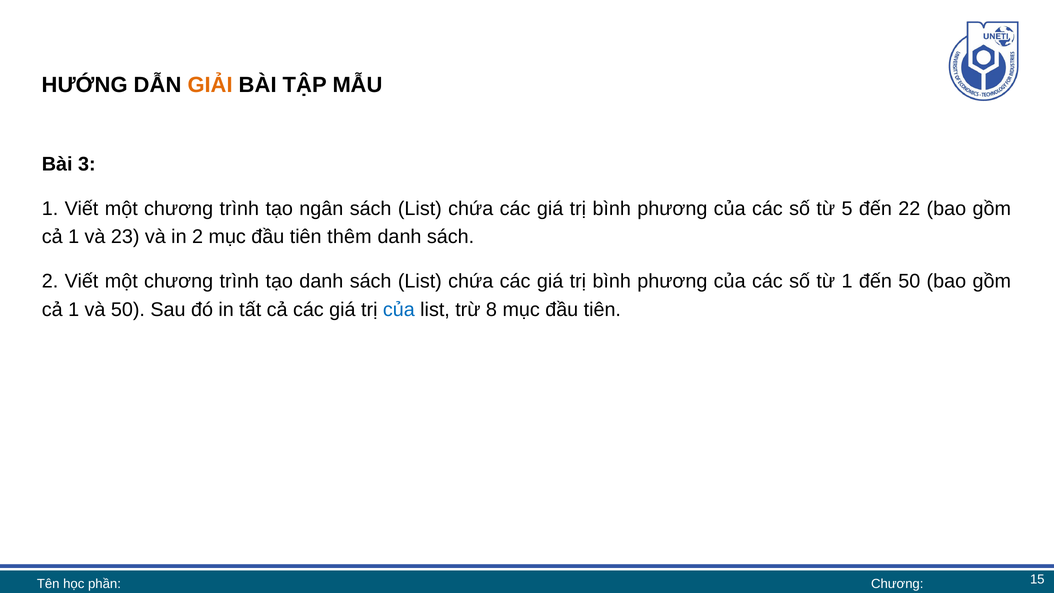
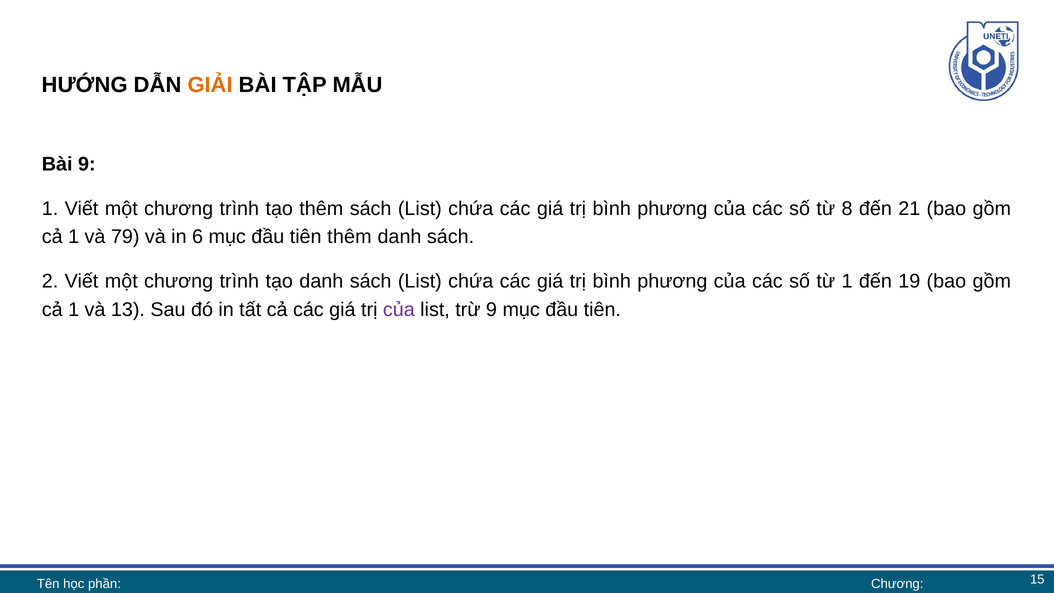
Bài 3: 3 -> 9
tạo ngân: ngân -> thêm
5: 5 -> 8
22: 22 -> 21
23: 23 -> 79
in 2: 2 -> 6
đến 50: 50 -> 19
và 50: 50 -> 13
của at (399, 310) colour: blue -> purple
trừ 8: 8 -> 9
